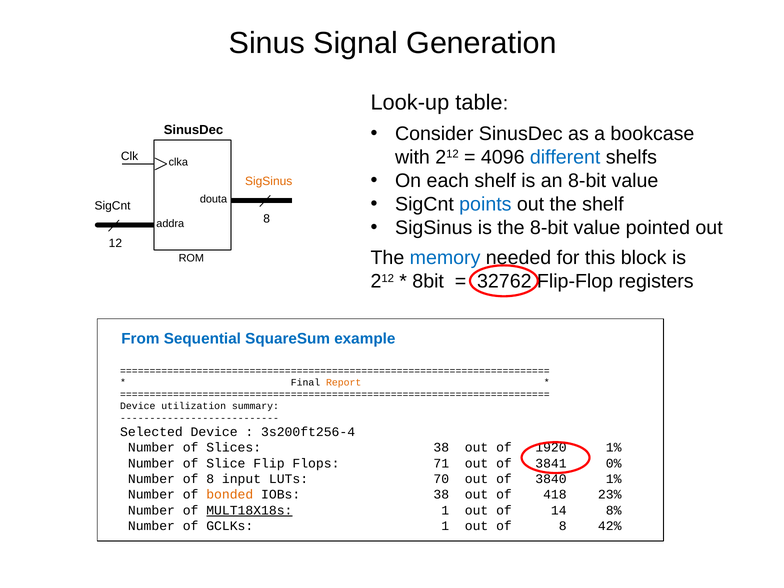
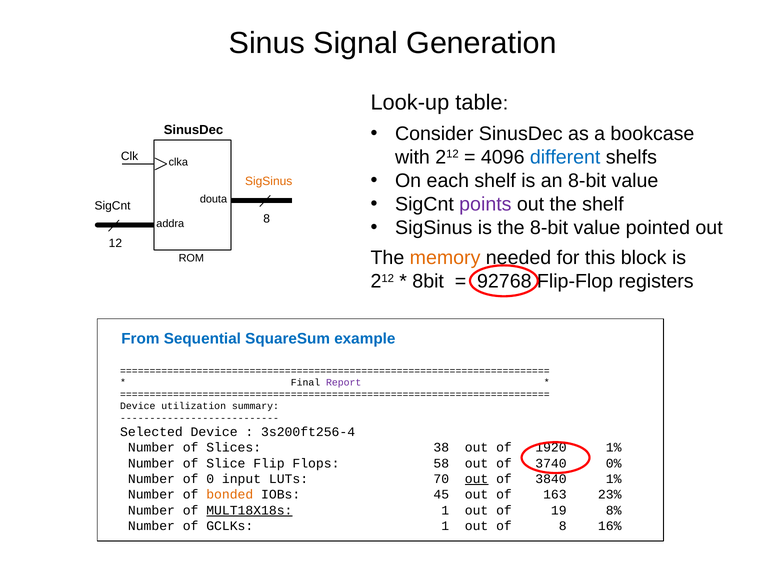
points colour: blue -> purple
memory colour: blue -> orange
32762: 32762 -> 92768
Report colour: orange -> purple
71: 71 -> 58
3841: 3841 -> 3740
Number of 8: 8 -> 0
out at (477, 479) underline: none -> present
IOBs 38: 38 -> 45
418: 418 -> 163
14: 14 -> 19
42%: 42% -> 16%
